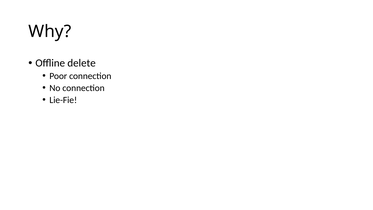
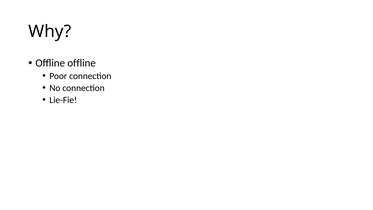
Offline delete: delete -> offline
